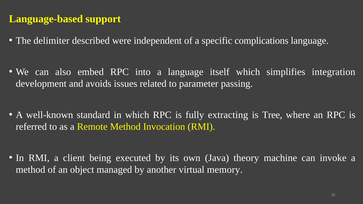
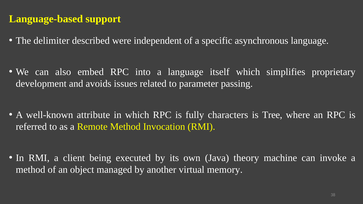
complications: complications -> asynchronous
integration: integration -> proprietary
standard: standard -> attribute
extracting: extracting -> characters
